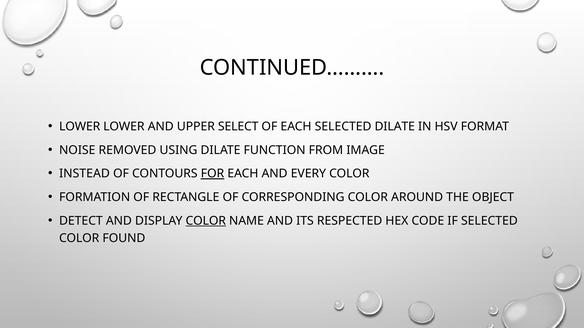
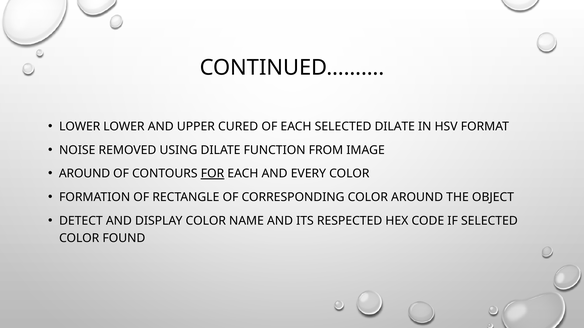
SELECT: SELECT -> CURED
INSTEAD at (84, 174): INSTEAD -> AROUND
COLOR at (206, 221) underline: present -> none
